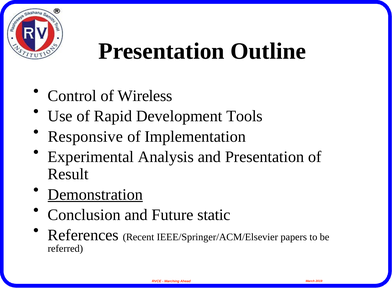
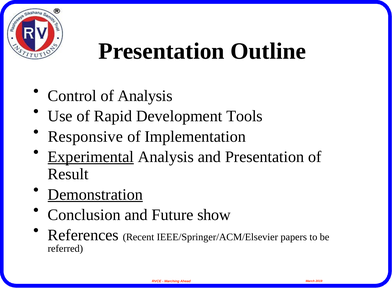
of Wireless: Wireless -> Analysis
Experimental underline: none -> present
static: static -> show
